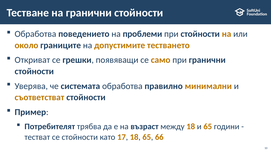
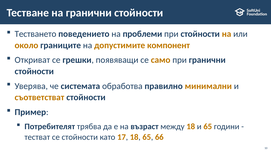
Обработва at (35, 34): Обработва -> Тестването
тестването: тестването -> компонент
